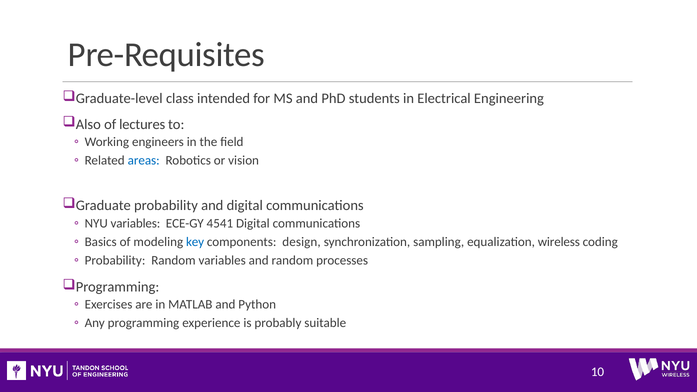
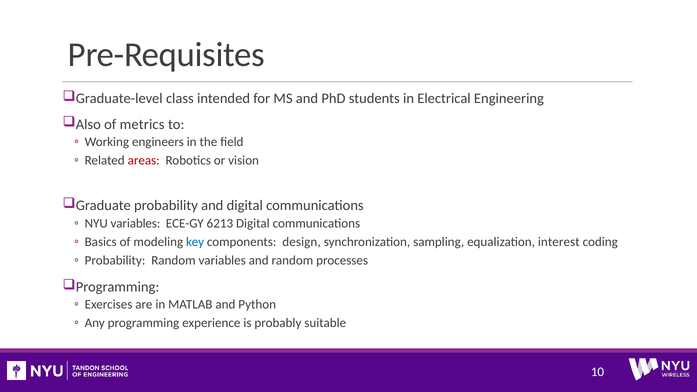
lectures: lectures -> metrics
areas colour: blue -> red
4541: 4541 -> 6213
wireless: wireless -> interest
